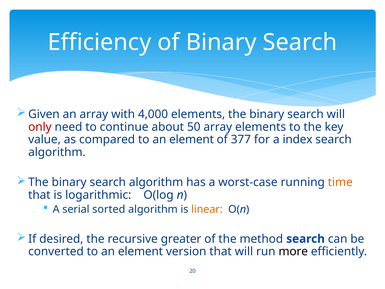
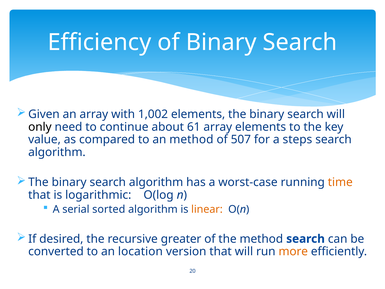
4,000: 4,000 -> 1,002
only colour: red -> black
50: 50 -> 61
compared to an element: element -> method
377: 377 -> 507
index: index -> steps
converted to an element: element -> location
more colour: black -> orange
